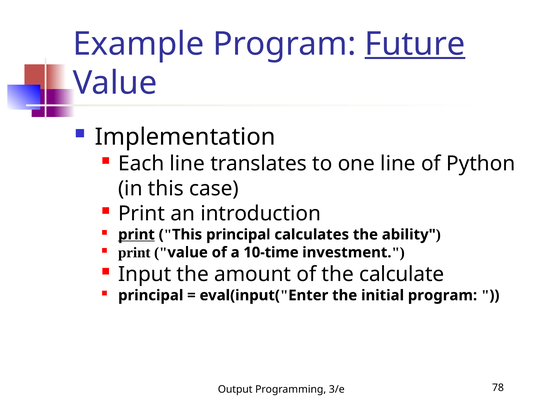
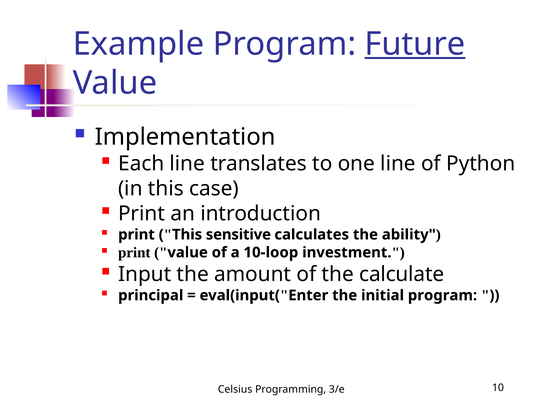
print at (136, 235) underline: present -> none
This principal: principal -> sensitive
10-time: 10-time -> 10-loop
Output: Output -> Celsius
78: 78 -> 10
